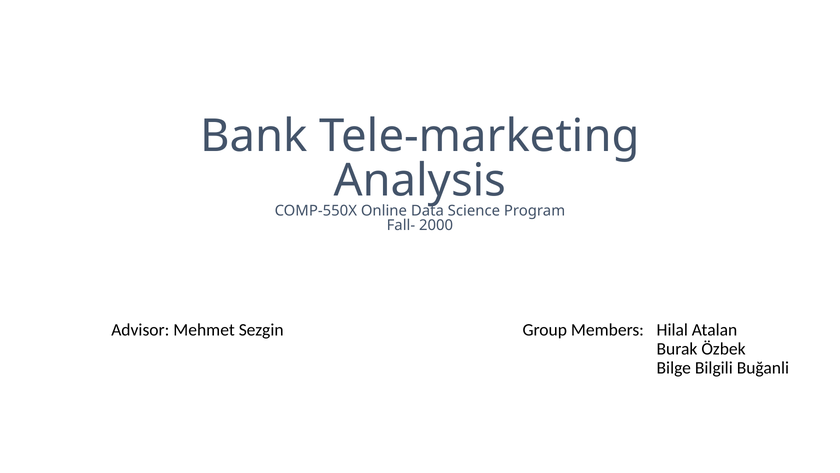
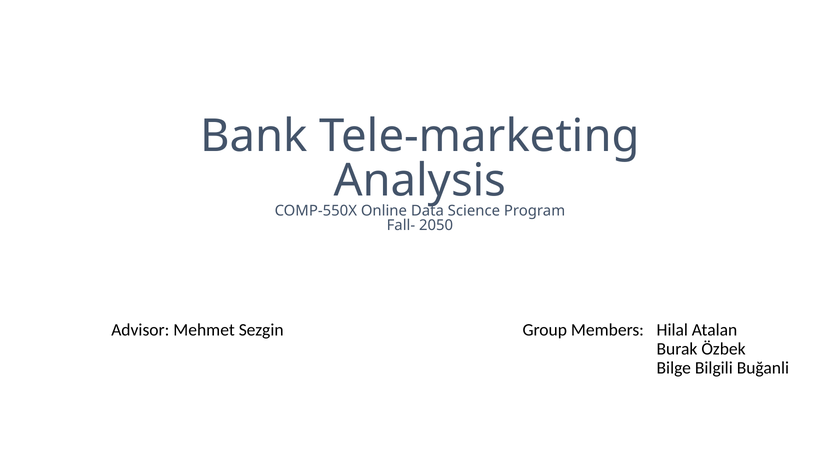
2000: 2000 -> 2050
